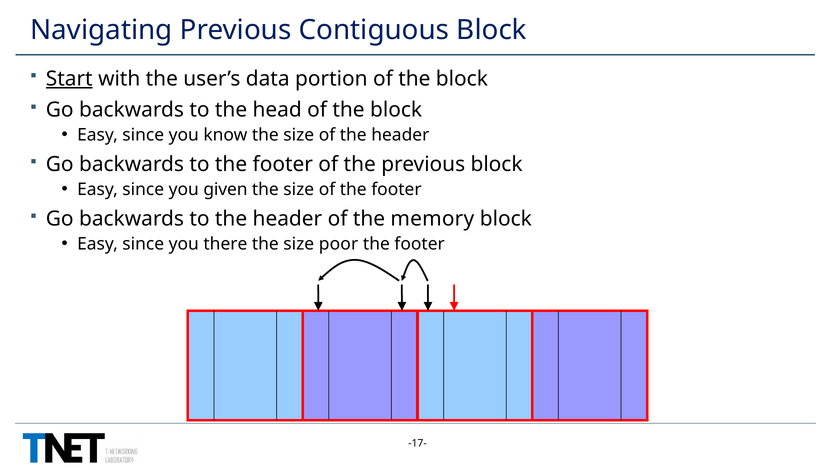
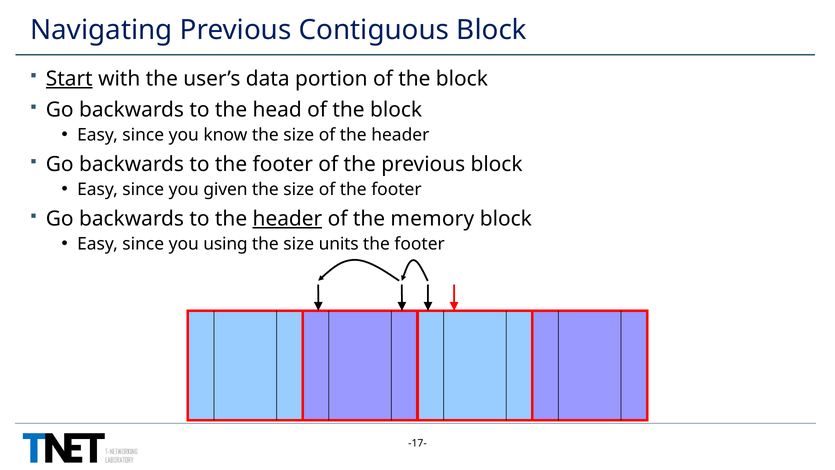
header at (287, 219) underline: none -> present
there: there -> using
poor: poor -> units
